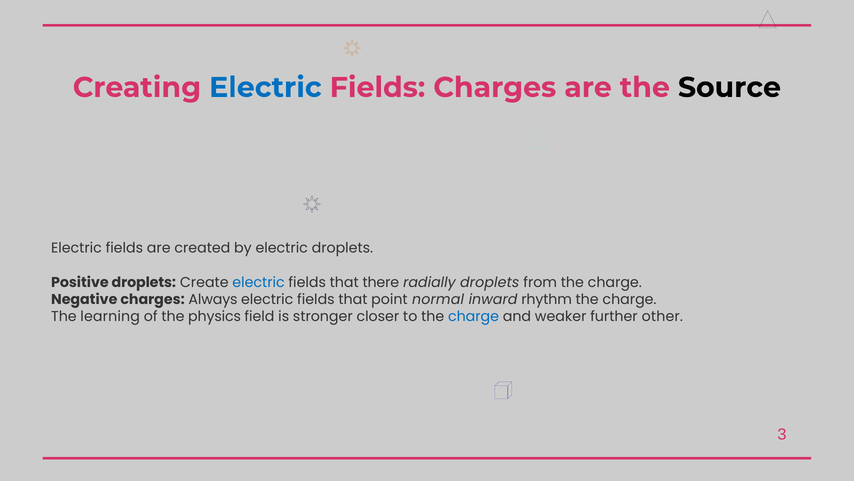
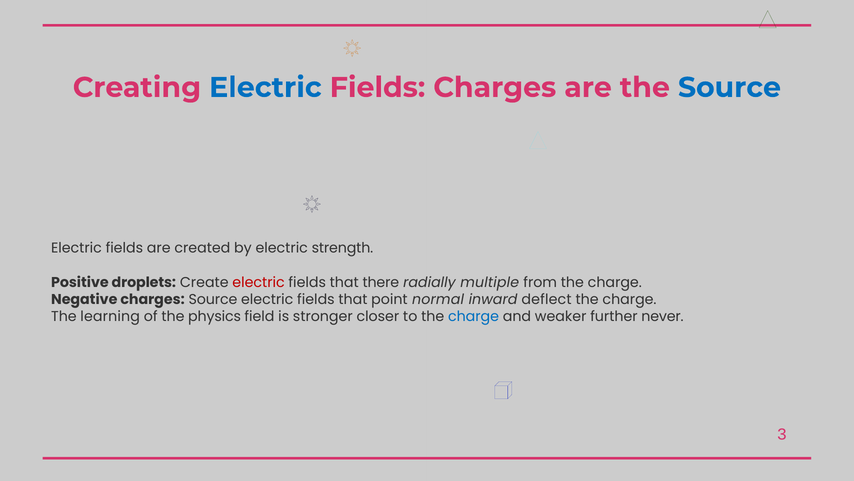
Source at (729, 87) colour: black -> blue
electric droplets: droplets -> strength
electric at (259, 282) colour: blue -> red
radially droplets: droplets -> multiple
charges Always: Always -> Source
rhythm: rhythm -> deflect
other: other -> never
